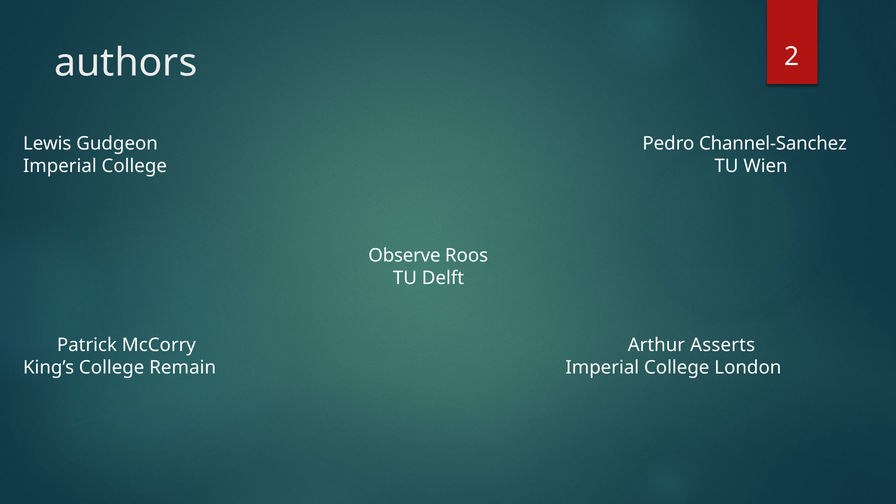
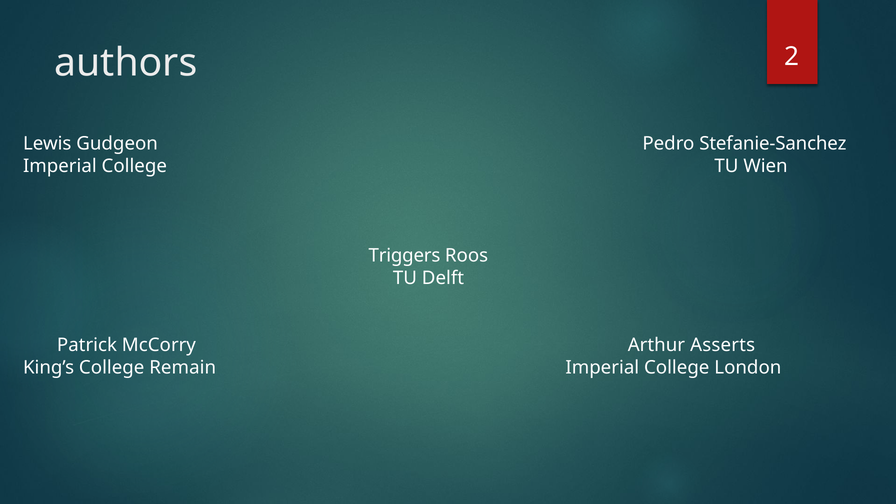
Channel-Sanchez: Channel-Sanchez -> Stefanie-Sanchez
Observe: Observe -> Triggers
